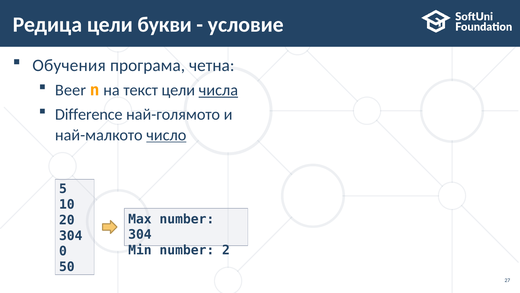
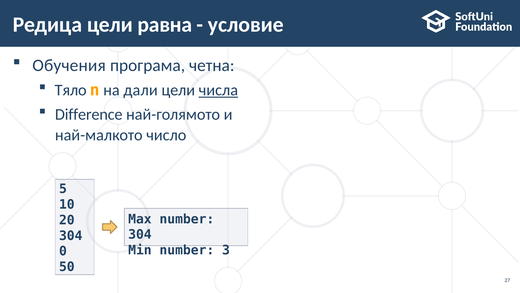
букви: букви -> равна
Beer: Beer -> Тяло
текст: текст -> дали
число underline: present -> none
2: 2 -> 3
